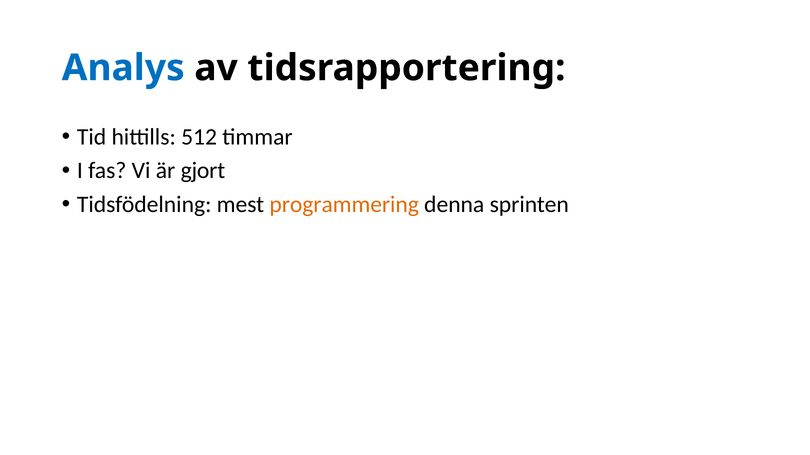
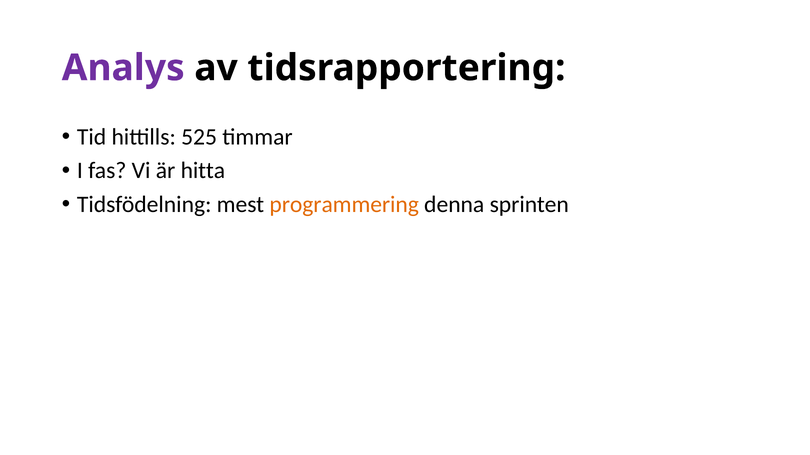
Analys colour: blue -> purple
512: 512 -> 525
gjort: gjort -> hitta
